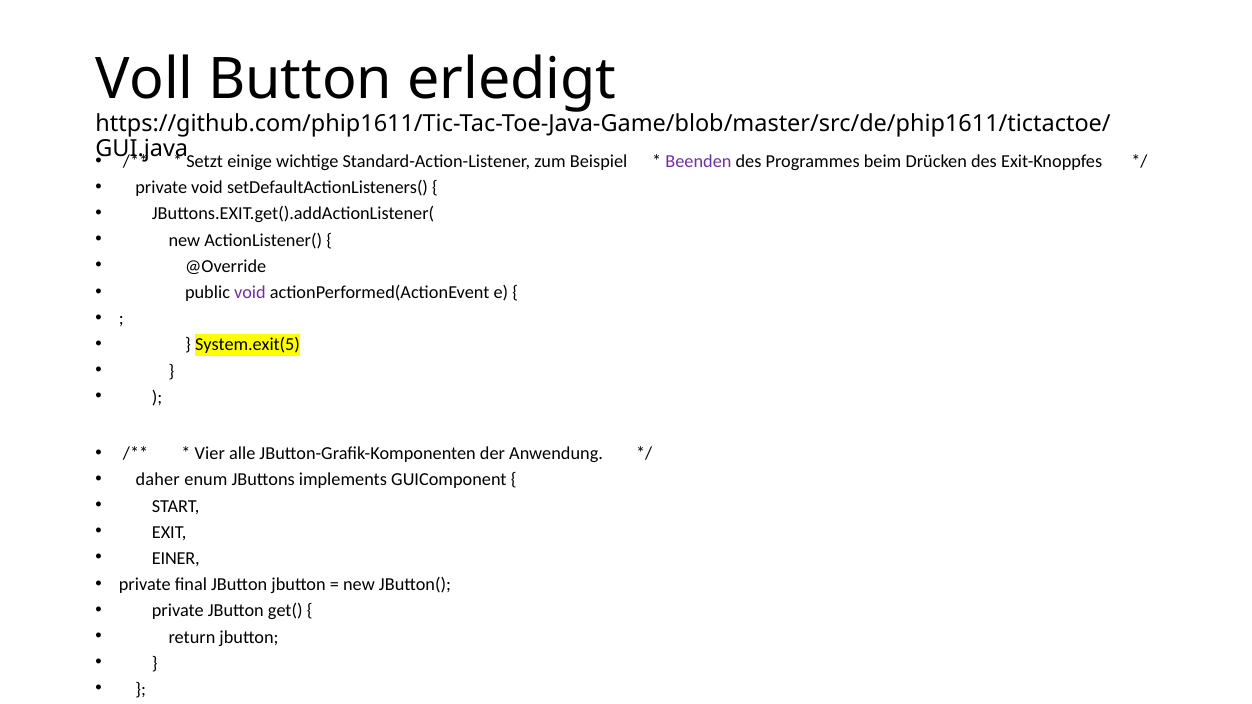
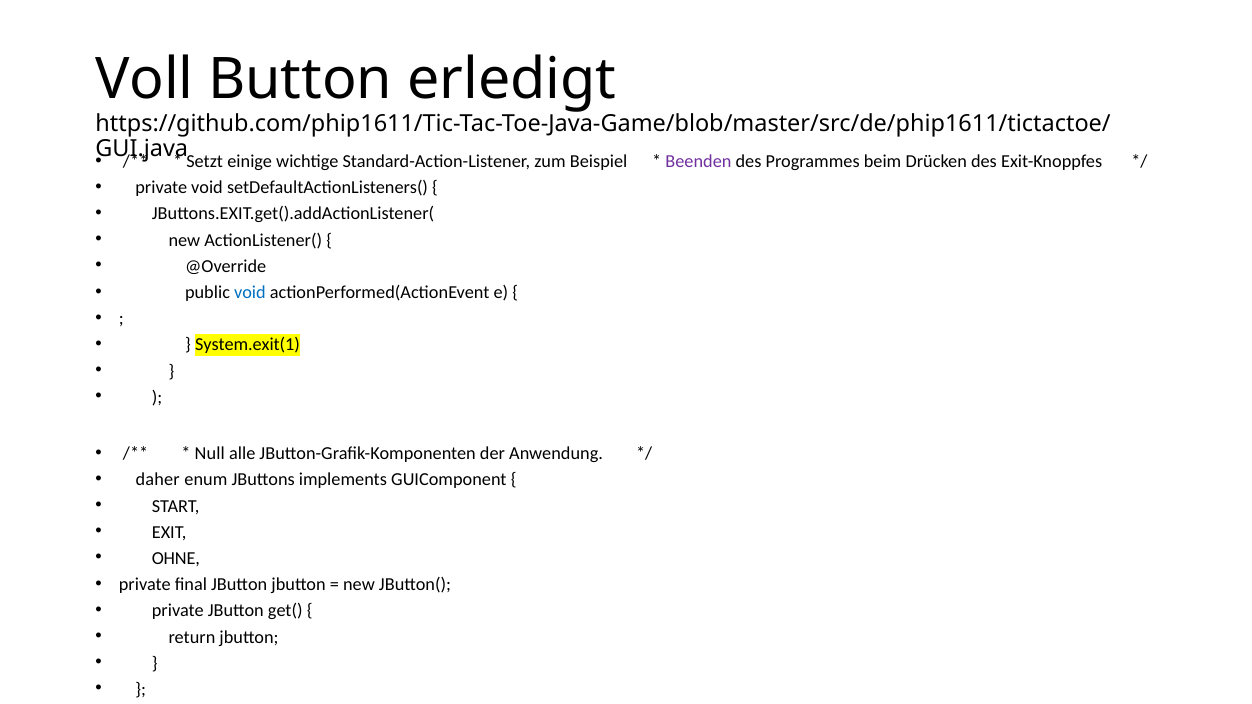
void at (250, 293) colour: purple -> blue
System.exit(5: System.exit(5 -> System.exit(1
Vier: Vier -> Null
EINER: EINER -> OHNE
